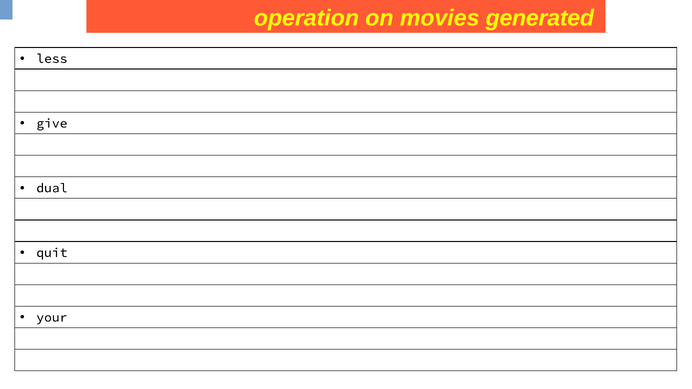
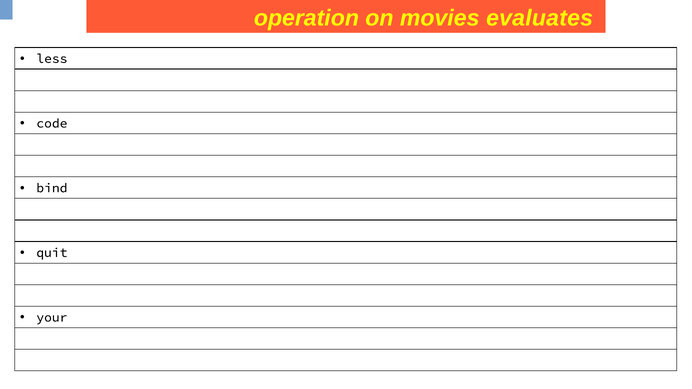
generated: generated -> evaluates
give: give -> code
dual: dual -> bind
